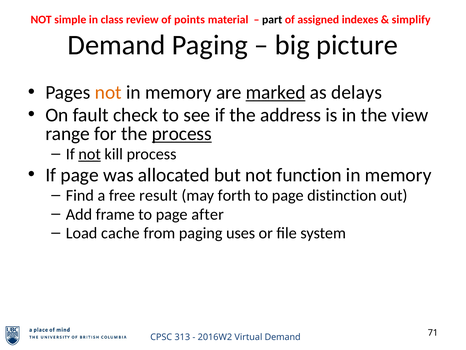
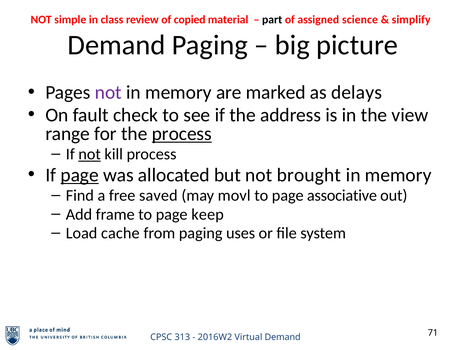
points: points -> copied
indexes: indexes -> science
not at (108, 92) colour: orange -> purple
marked underline: present -> none
page at (80, 175) underline: none -> present
function: function -> brought
result: result -> saved
forth: forth -> movl
distinction: distinction -> associative
after: after -> keep
